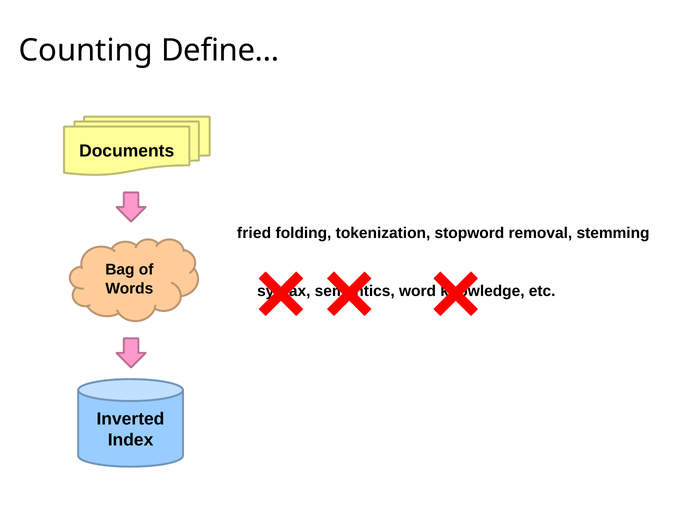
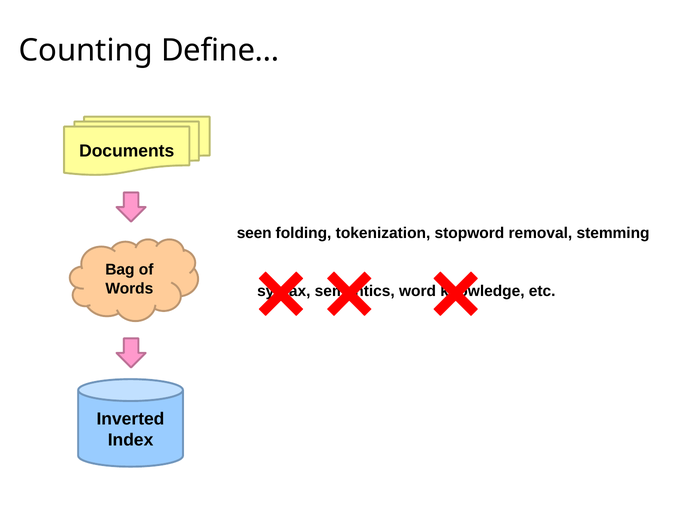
fried: fried -> seen
